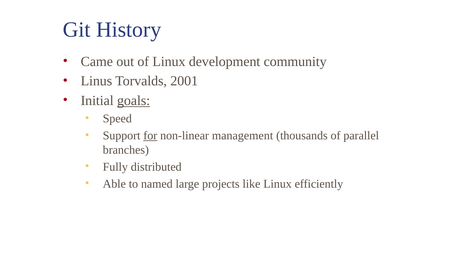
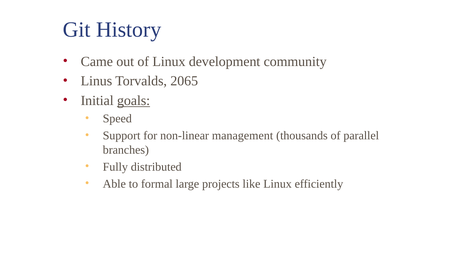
2001: 2001 -> 2065
for underline: present -> none
named: named -> formal
